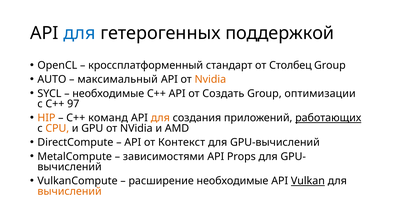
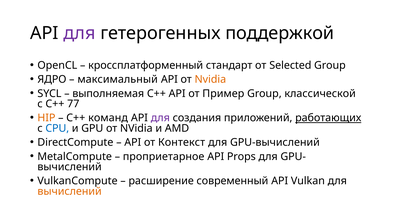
для at (79, 33) colour: blue -> purple
Столбец: Столбец -> Selected
AUTO: AUTO -> ЯДРО
необходимые at (108, 93): необходимые -> выполняемая
Создать: Создать -> Пример
оптимизации: оптимизации -> классической
97: 97 -> 77
для at (160, 118) colour: orange -> purple
CPU colour: orange -> blue
зависимостями: зависимостями -> проприетарное
расширение необходимые: необходимые -> современный
Vulkan underline: present -> none
